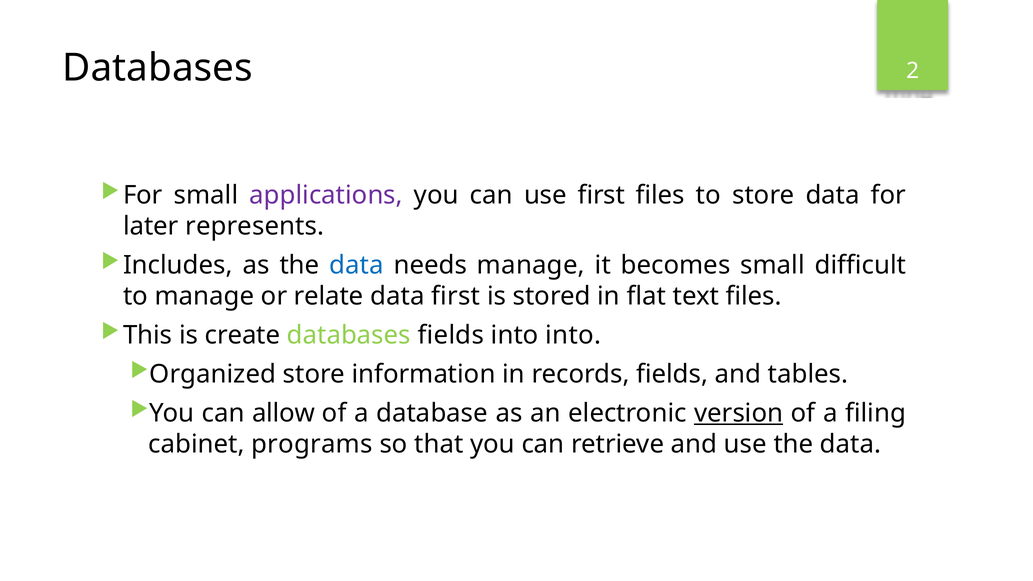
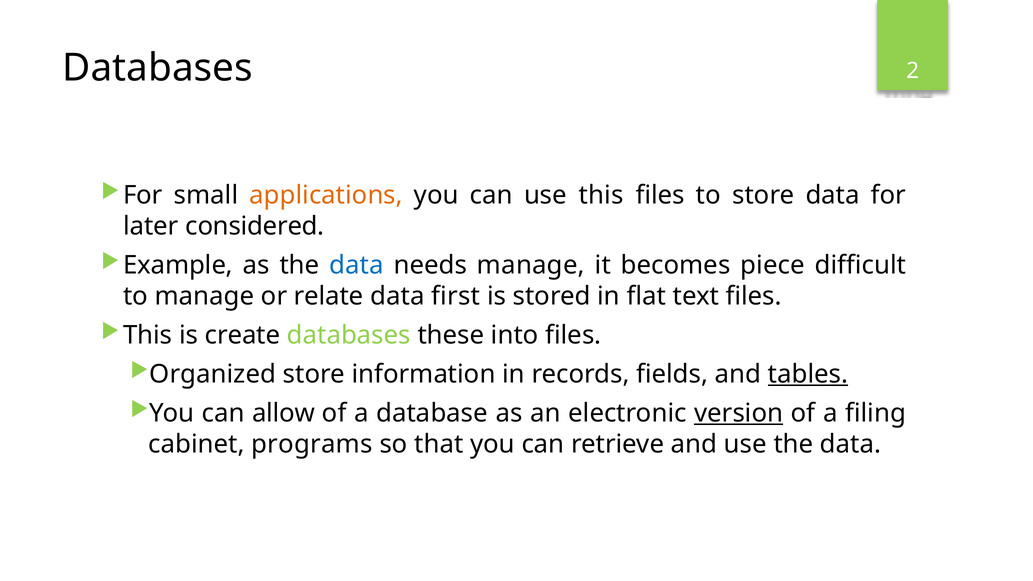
applications colour: purple -> orange
use first: first -> this
represents: represents -> considered
Includes: Includes -> Example
becomes small: small -> piece
databases fields: fields -> these
into into: into -> files
tables underline: none -> present
